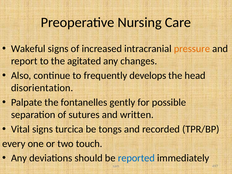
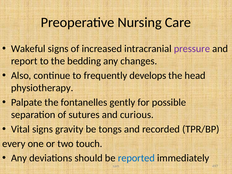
pressure colour: orange -> purple
agitated: agitated -> bedding
disorientation: disorientation -> physiotherapy
written: written -> curious
turcica: turcica -> gravity
